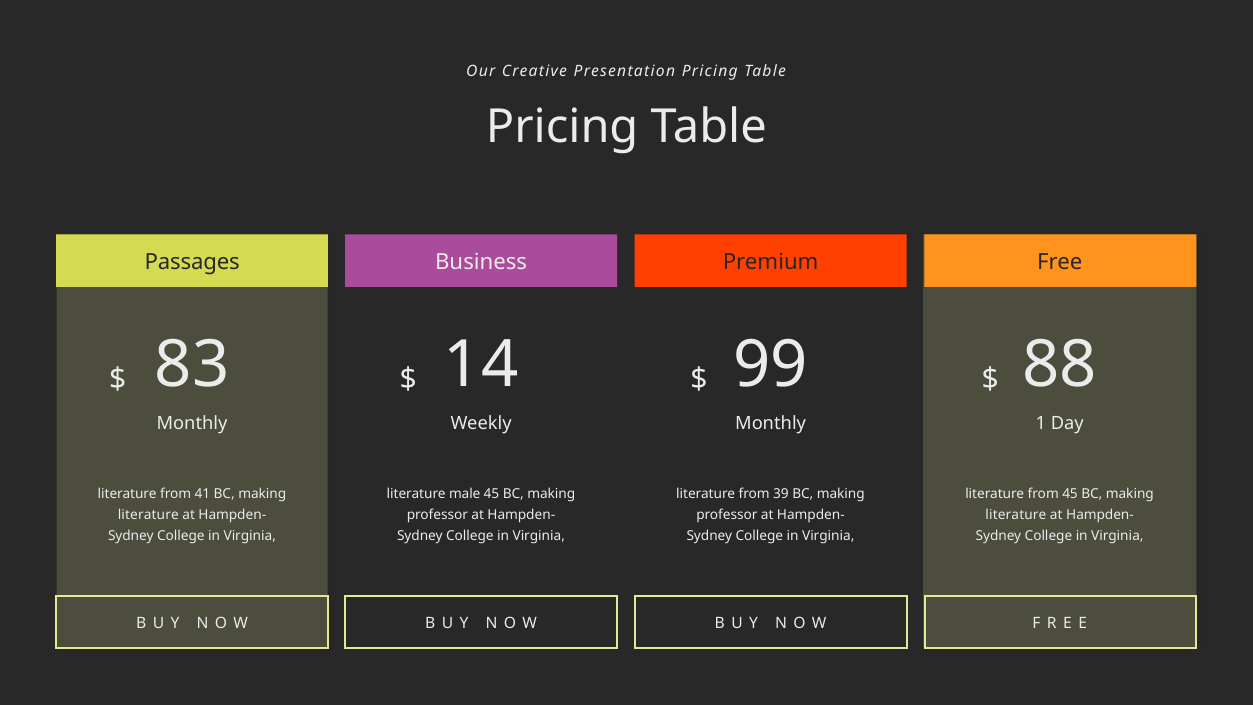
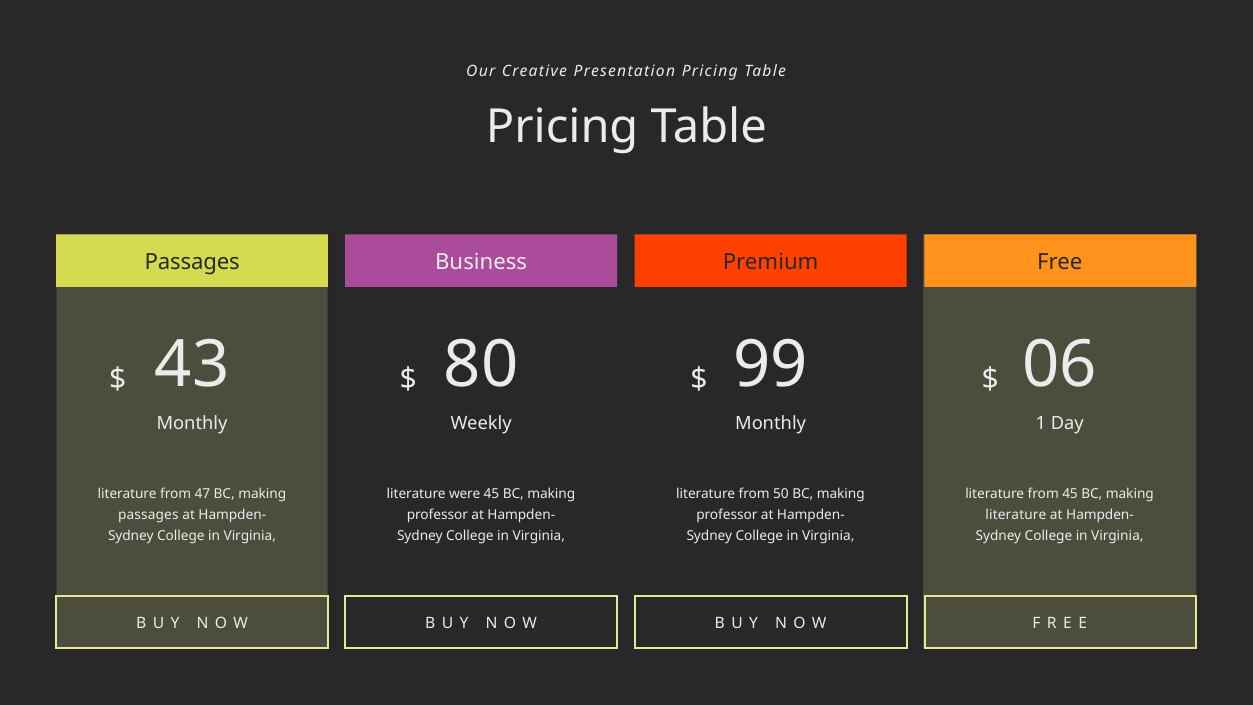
83: 83 -> 43
14: 14 -> 80
88: 88 -> 06
41: 41 -> 47
male: male -> were
39: 39 -> 50
literature at (148, 515): literature -> passages
